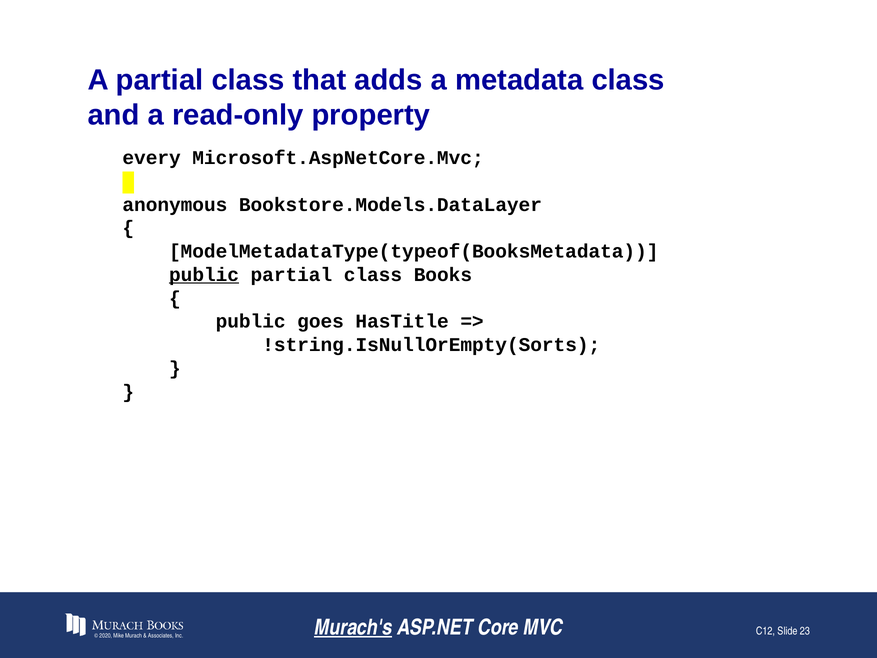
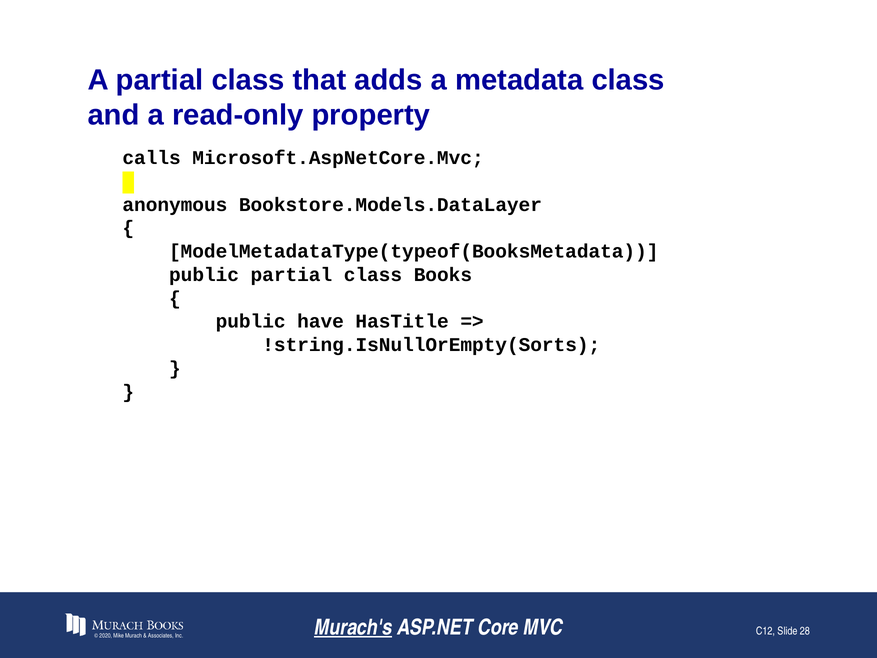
every: every -> calls
public at (204, 275) underline: present -> none
goes: goes -> have
23: 23 -> 28
